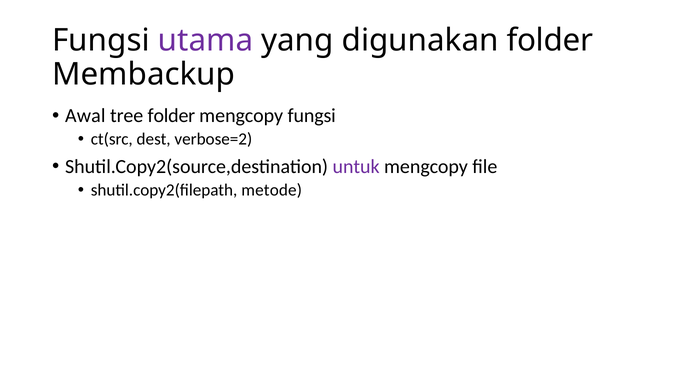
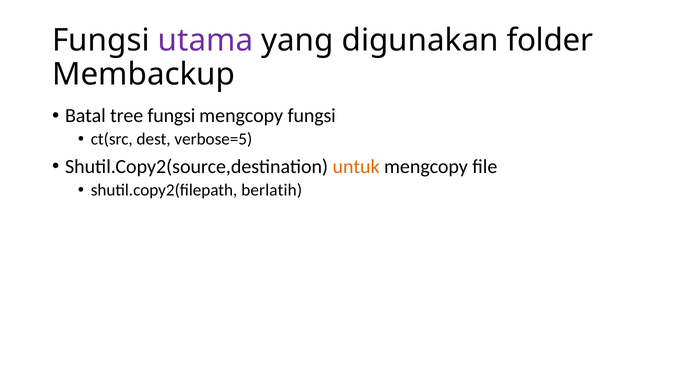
Awal: Awal -> Batal
tree folder: folder -> fungsi
verbose=2: verbose=2 -> verbose=5
untuk colour: purple -> orange
metode: metode -> berlatih
